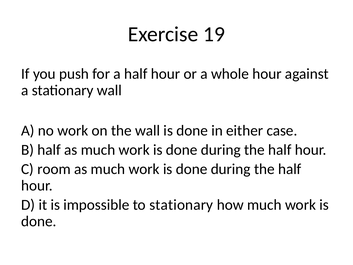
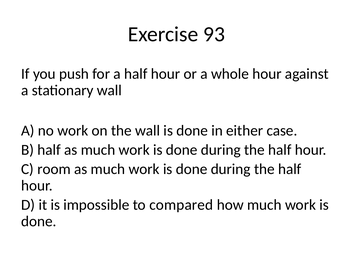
19: 19 -> 93
to stationary: stationary -> compared
